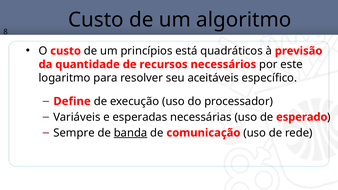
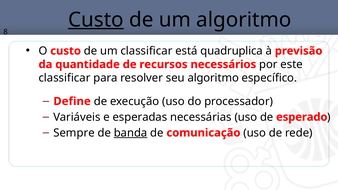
Custo at (96, 20) underline: none -> present
um princípios: princípios -> classificar
quadráticos: quadráticos -> quadruplica
logaritmo at (65, 78): logaritmo -> classificar
seu aceitáveis: aceitáveis -> algoritmo
